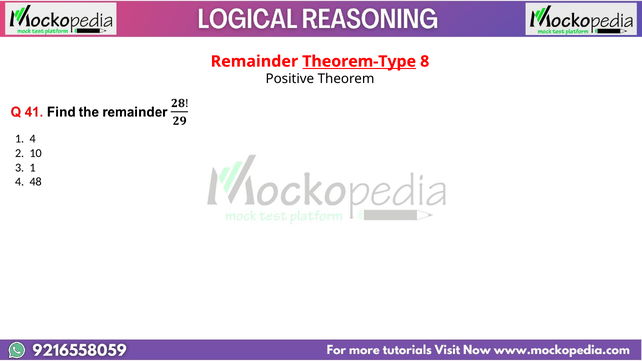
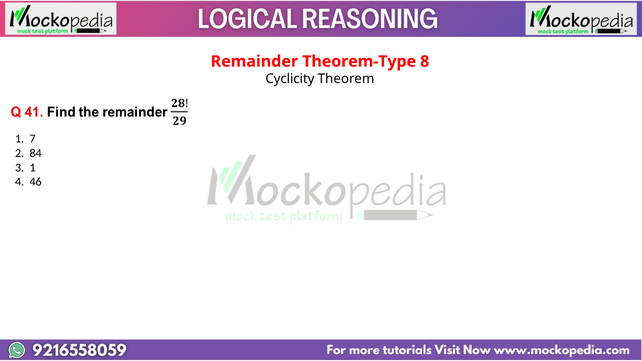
Theorem-Type underline: present -> none
Positive: Positive -> Cyclicity
4 at (33, 139): 4 -> 7
10: 10 -> 84
48: 48 -> 46
